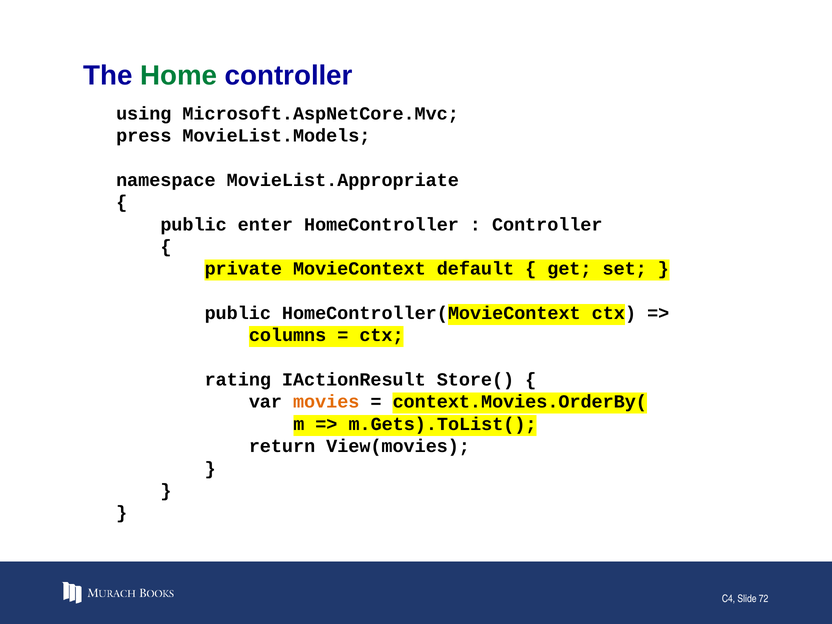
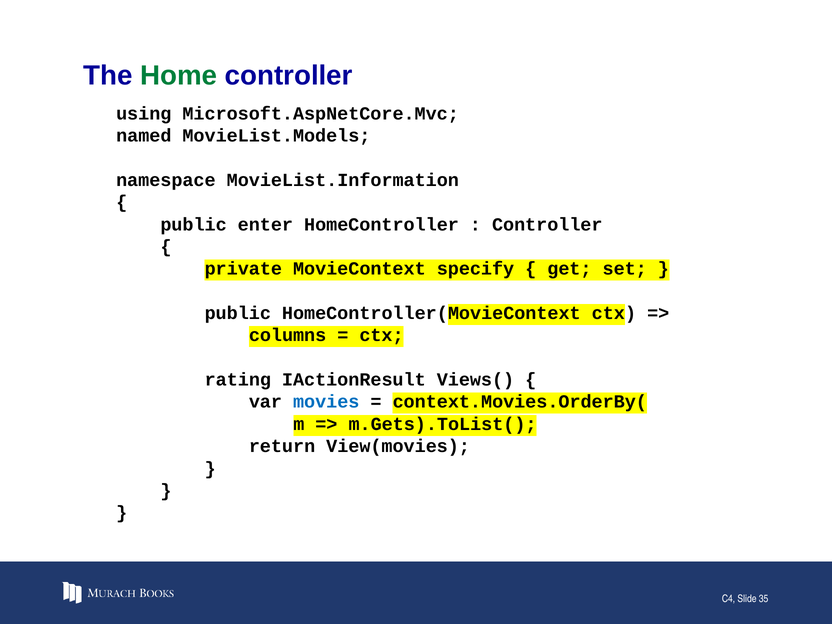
press: press -> named
MovieList.Appropriate: MovieList.Appropriate -> MovieList.Information
default: default -> specify
Store(: Store( -> Views(
movies colour: orange -> blue
72: 72 -> 35
